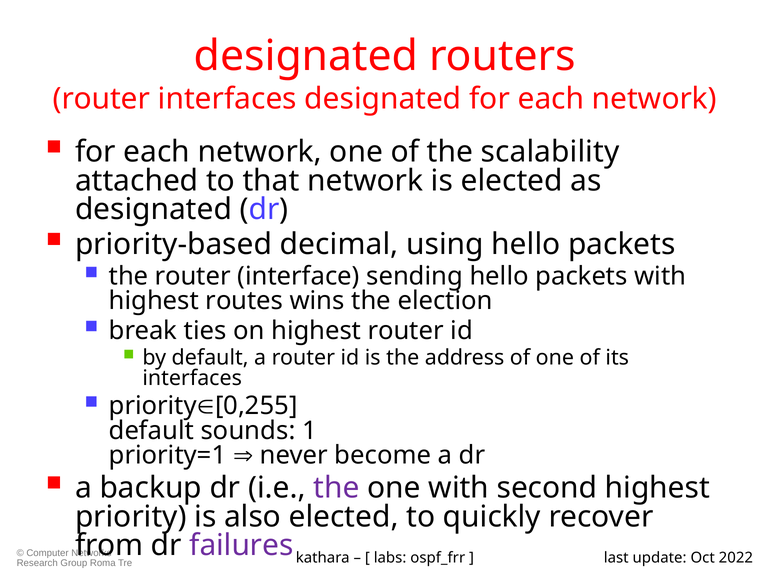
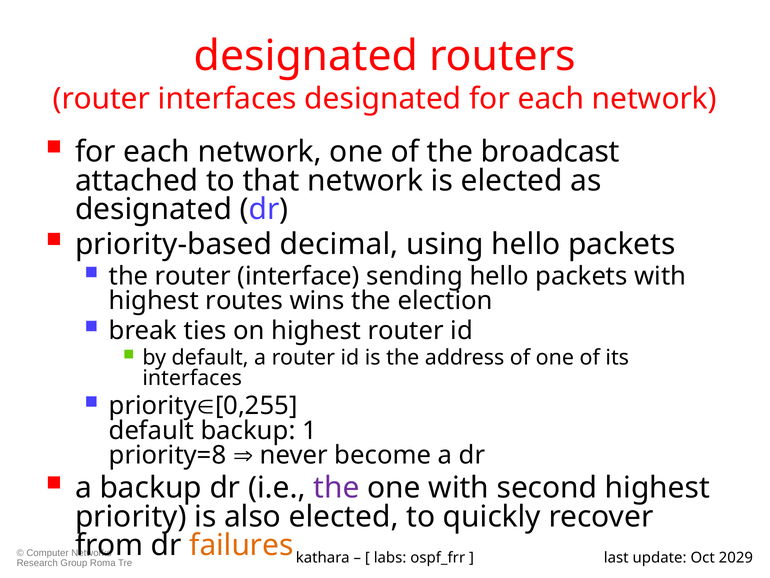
scalability: scalability -> broadcast
default sounds: sounds -> backup
priority=1: priority=1 -> priority=8
failures colour: purple -> orange
2022: 2022 -> 2029
